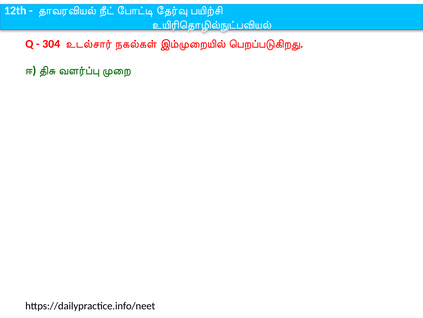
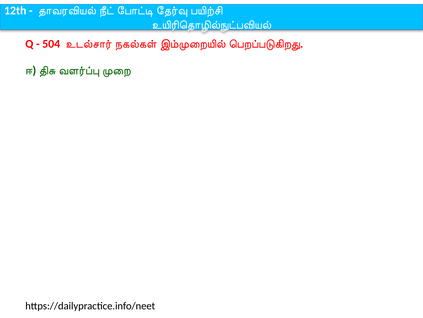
304: 304 -> 504
